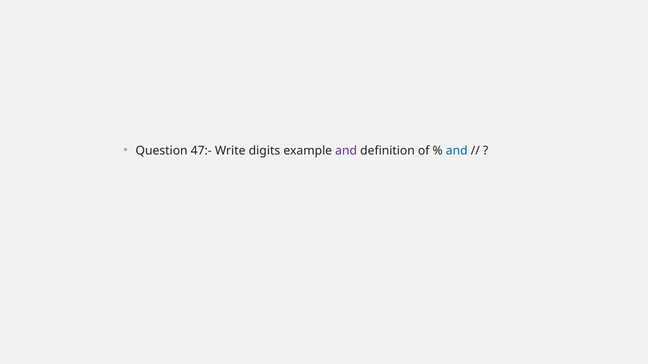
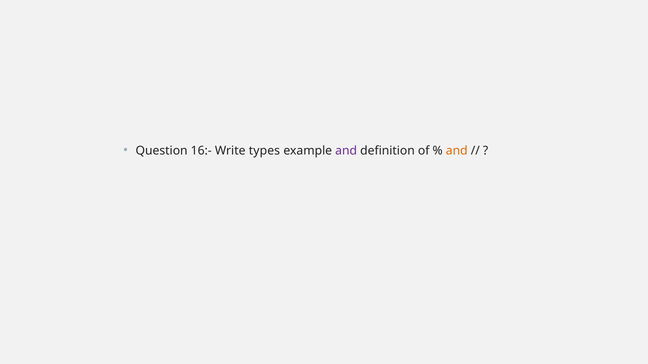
47:-: 47:- -> 16:-
digits: digits -> types
and at (457, 151) colour: blue -> orange
